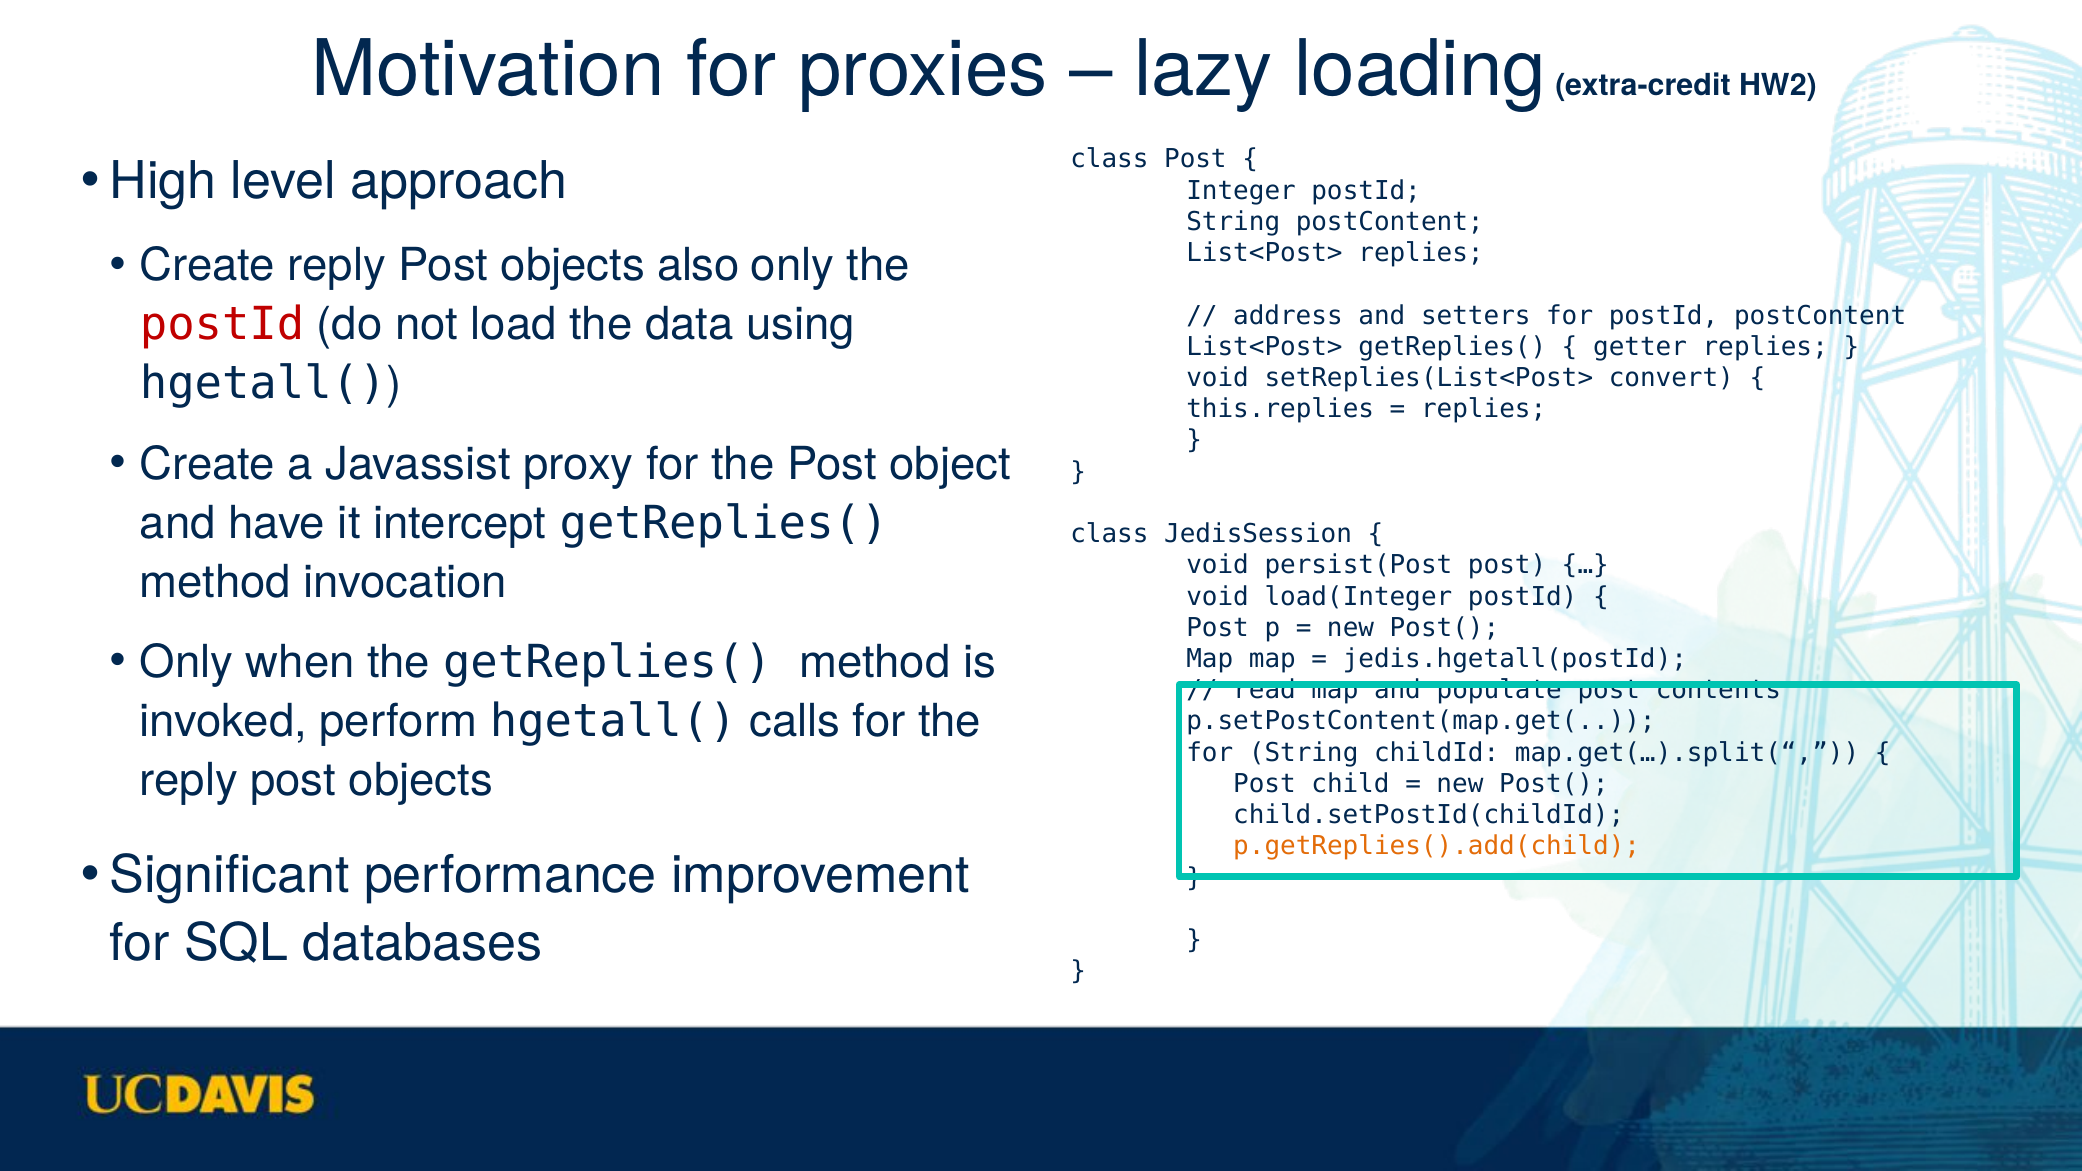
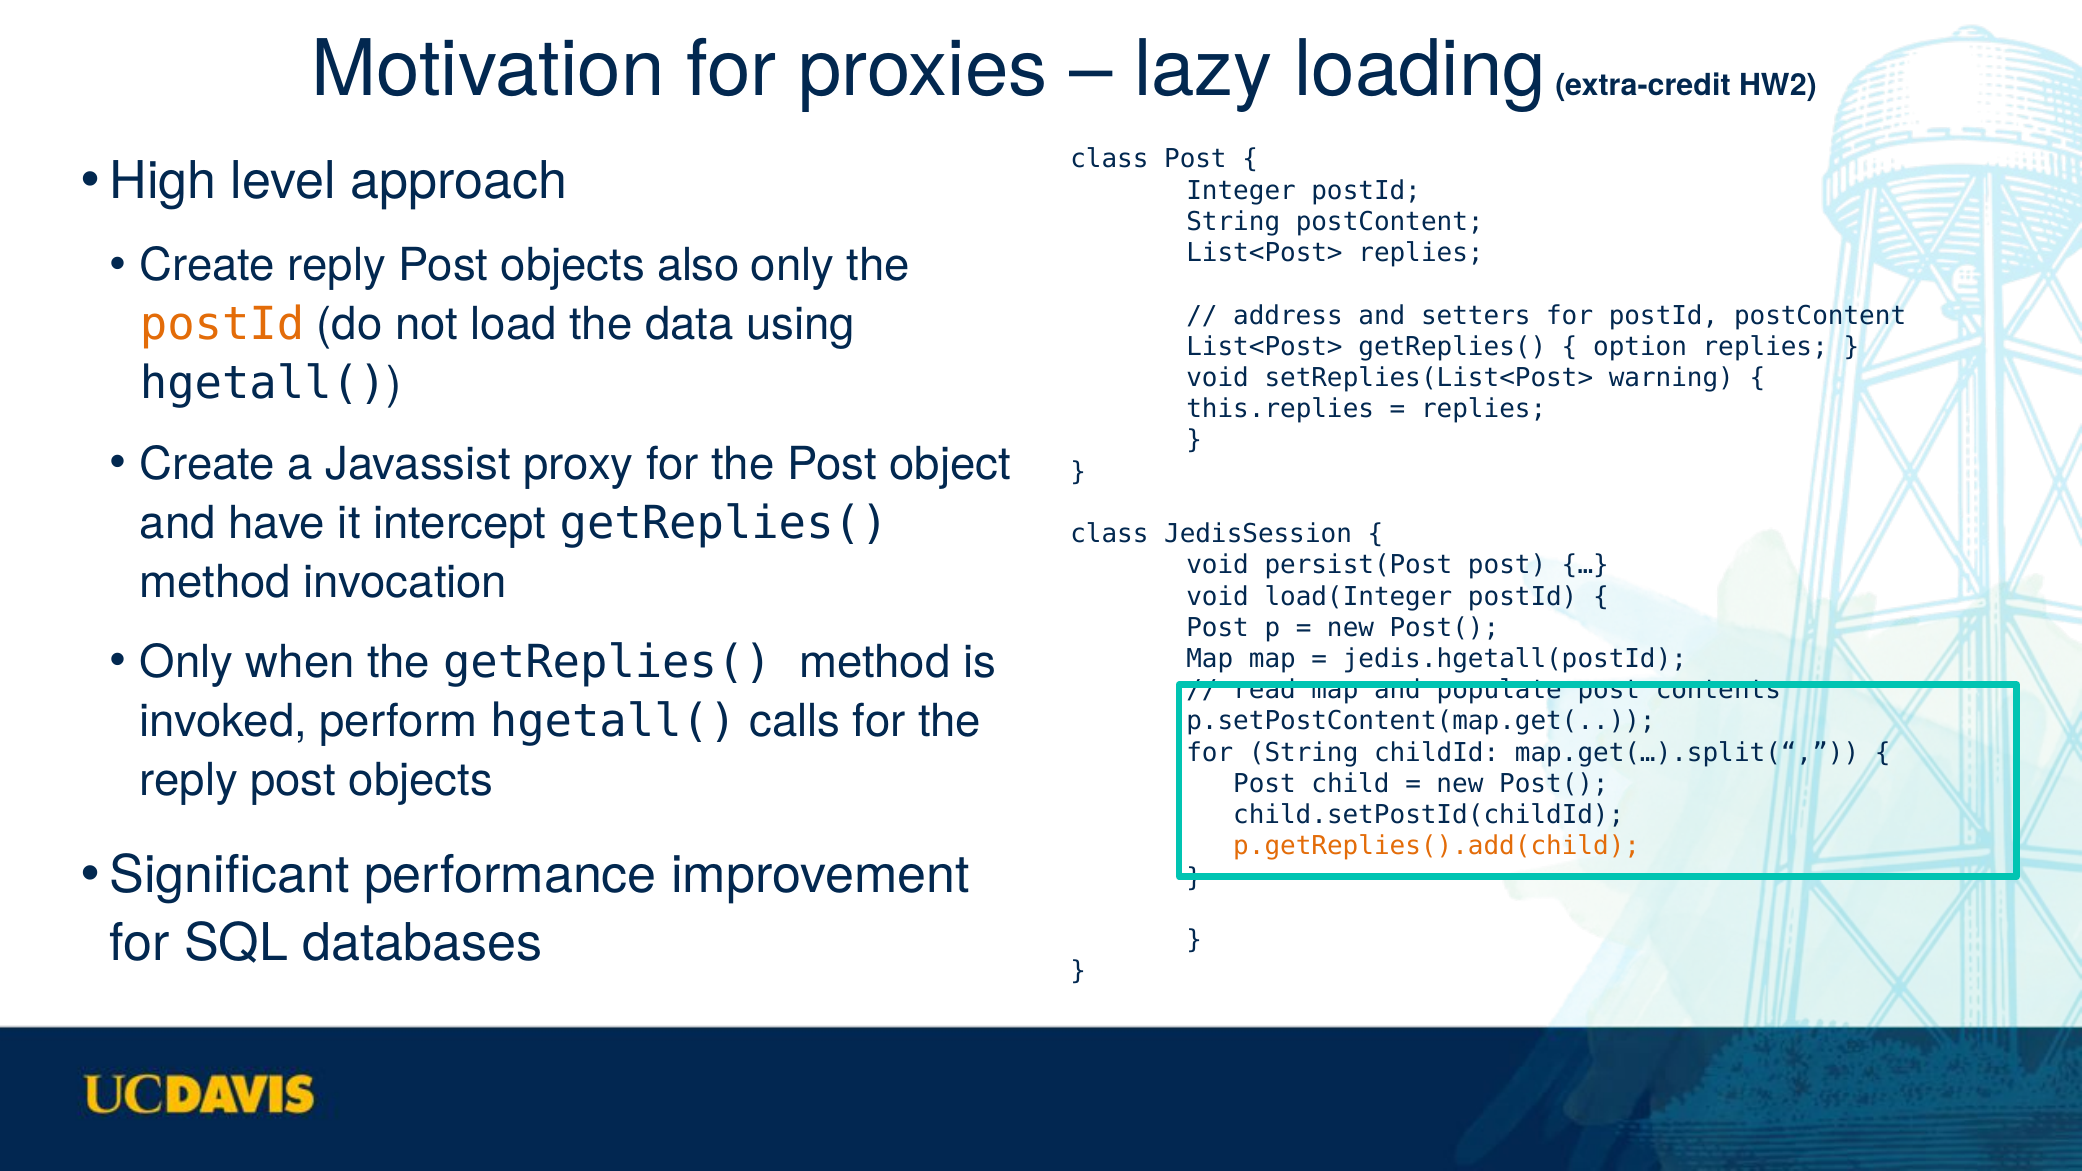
postId at (222, 325) colour: red -> orange
getter: getter -> option
convert: convert -> warning
